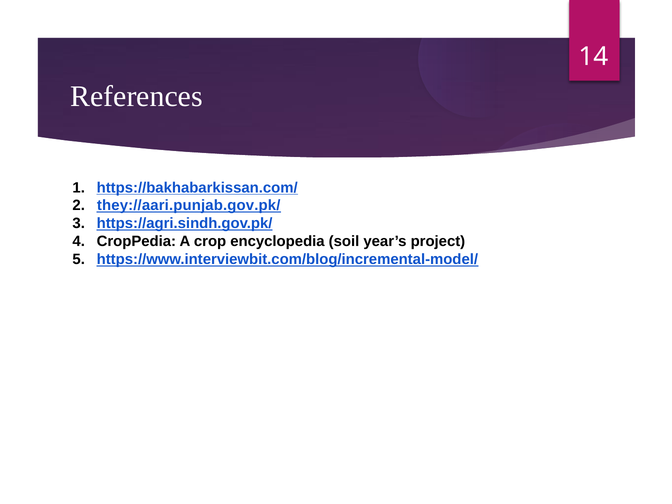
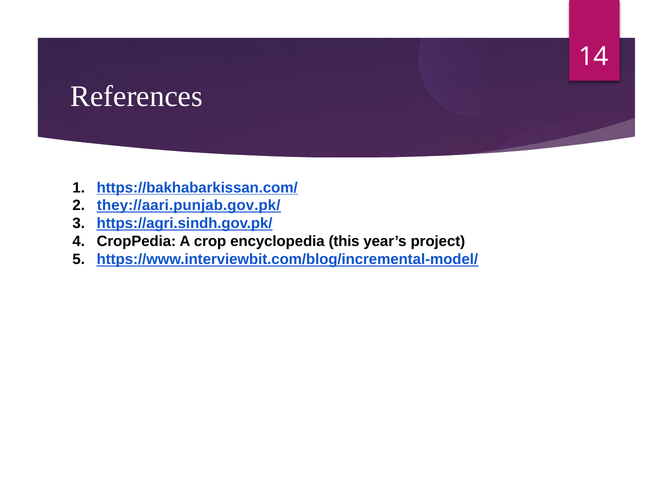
soil: soil -> this
